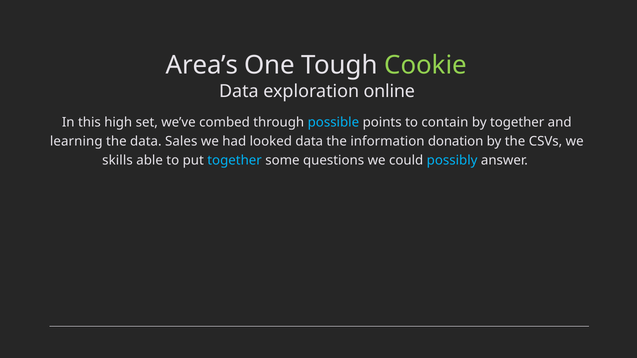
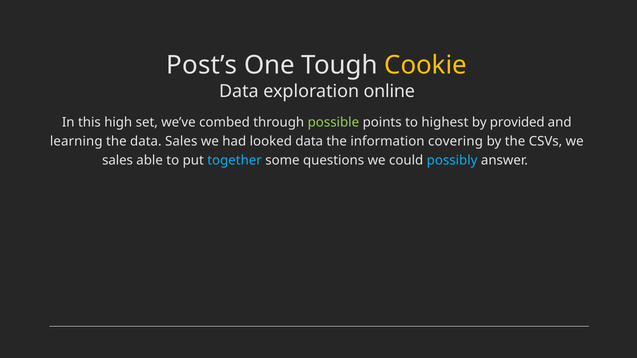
Area’s: Area’s -> Post’s
Cookie colour: light green -> yellow
possible colour: light blue -> light green
contain: contain -> highest
by together: together -> provided
donation: donation -> covering
skills at (117, 161): skills -> sales
